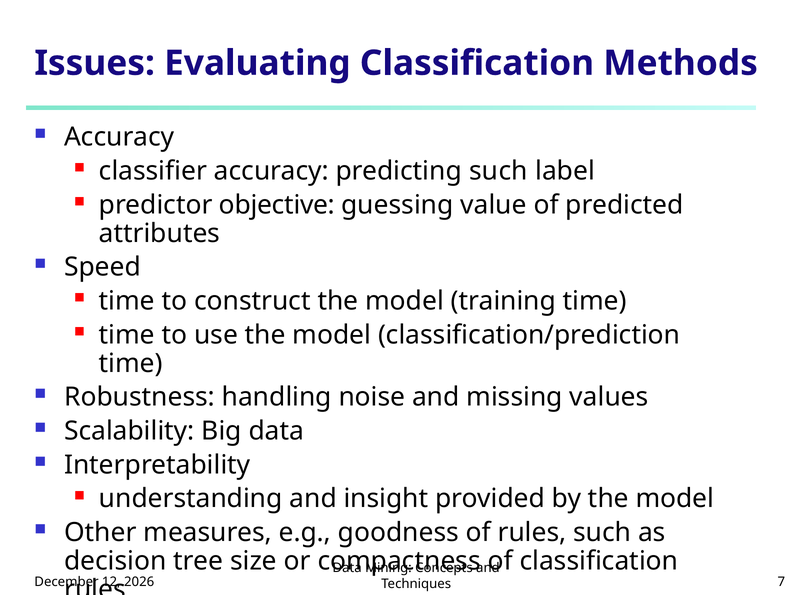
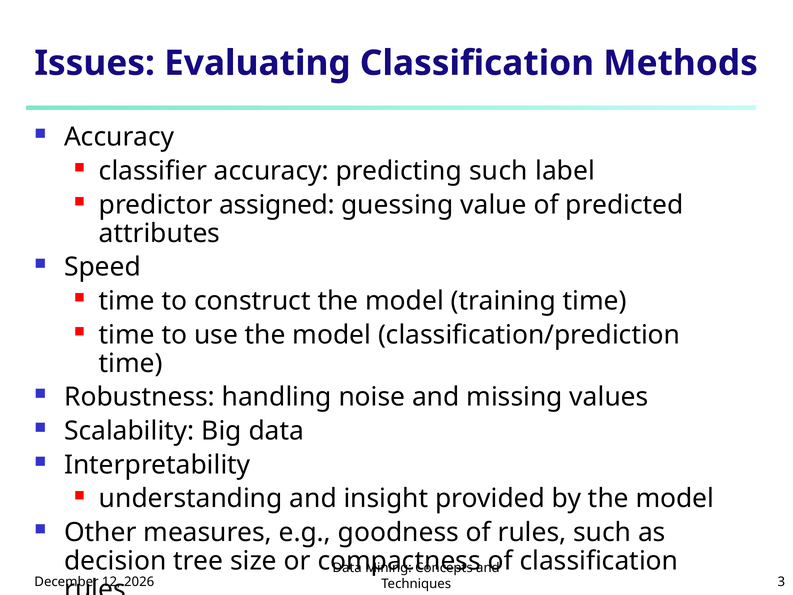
objective: objective -> assigned
7: 7 -> 3
